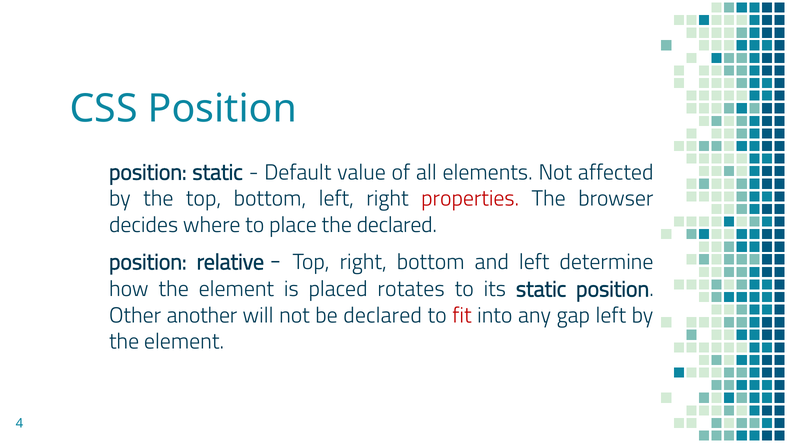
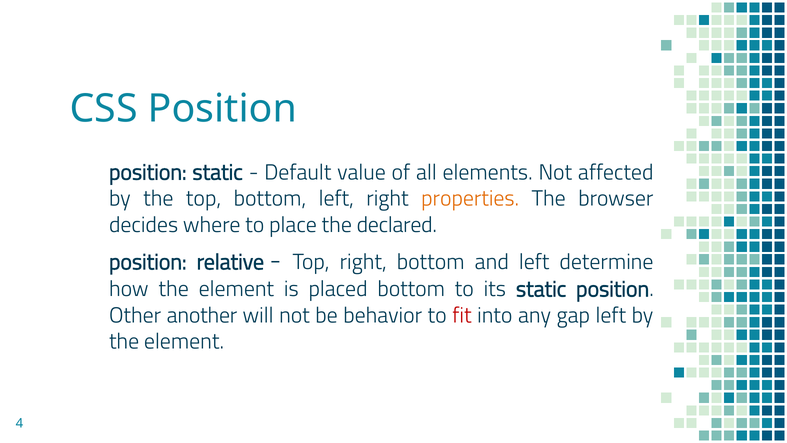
properties colour: red -> orange
placed rotates: rotates -> bottom
be declared: declared -> behavior
